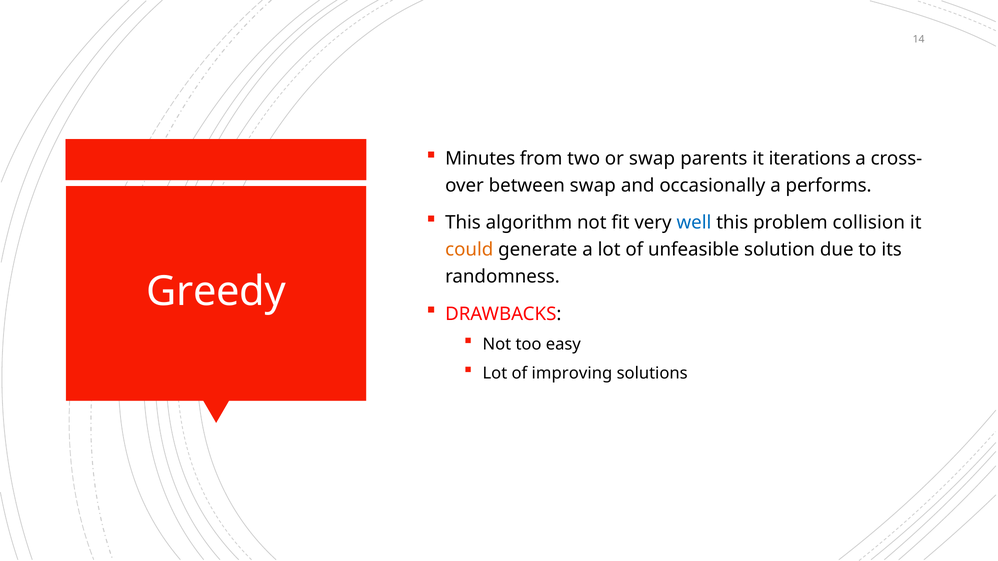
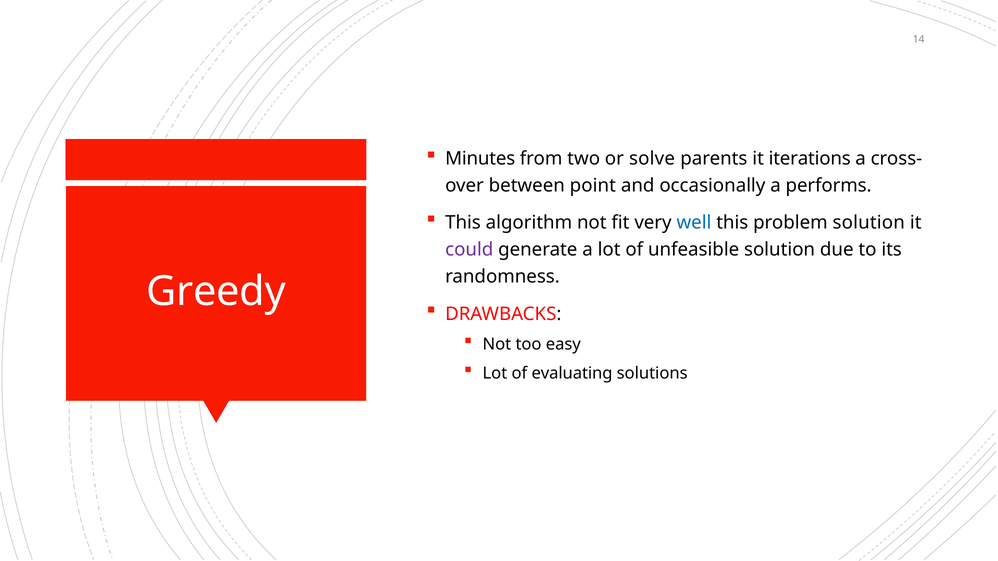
or swap: swap -> solve
between swap: swap -> point
problem collision: collision -> solution
could colour: orange -> purple
improving: improving -> evaluating
